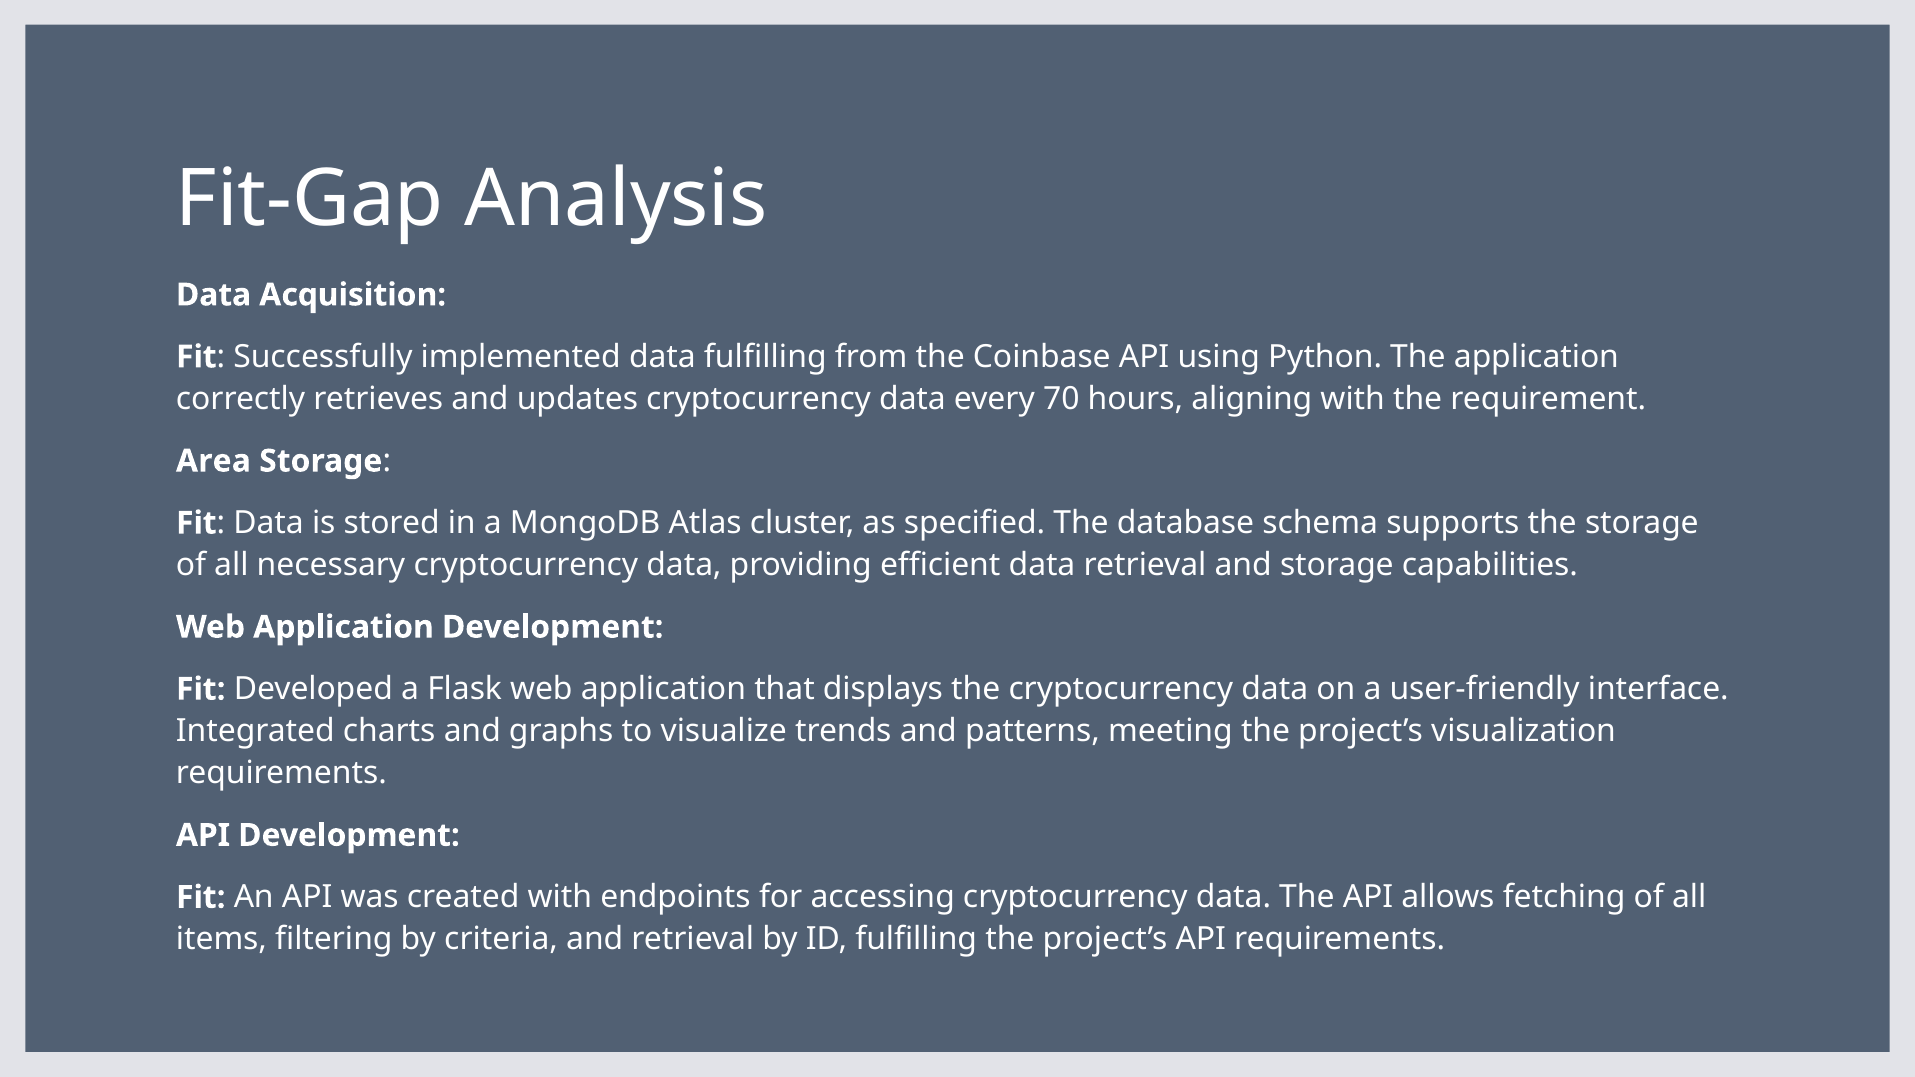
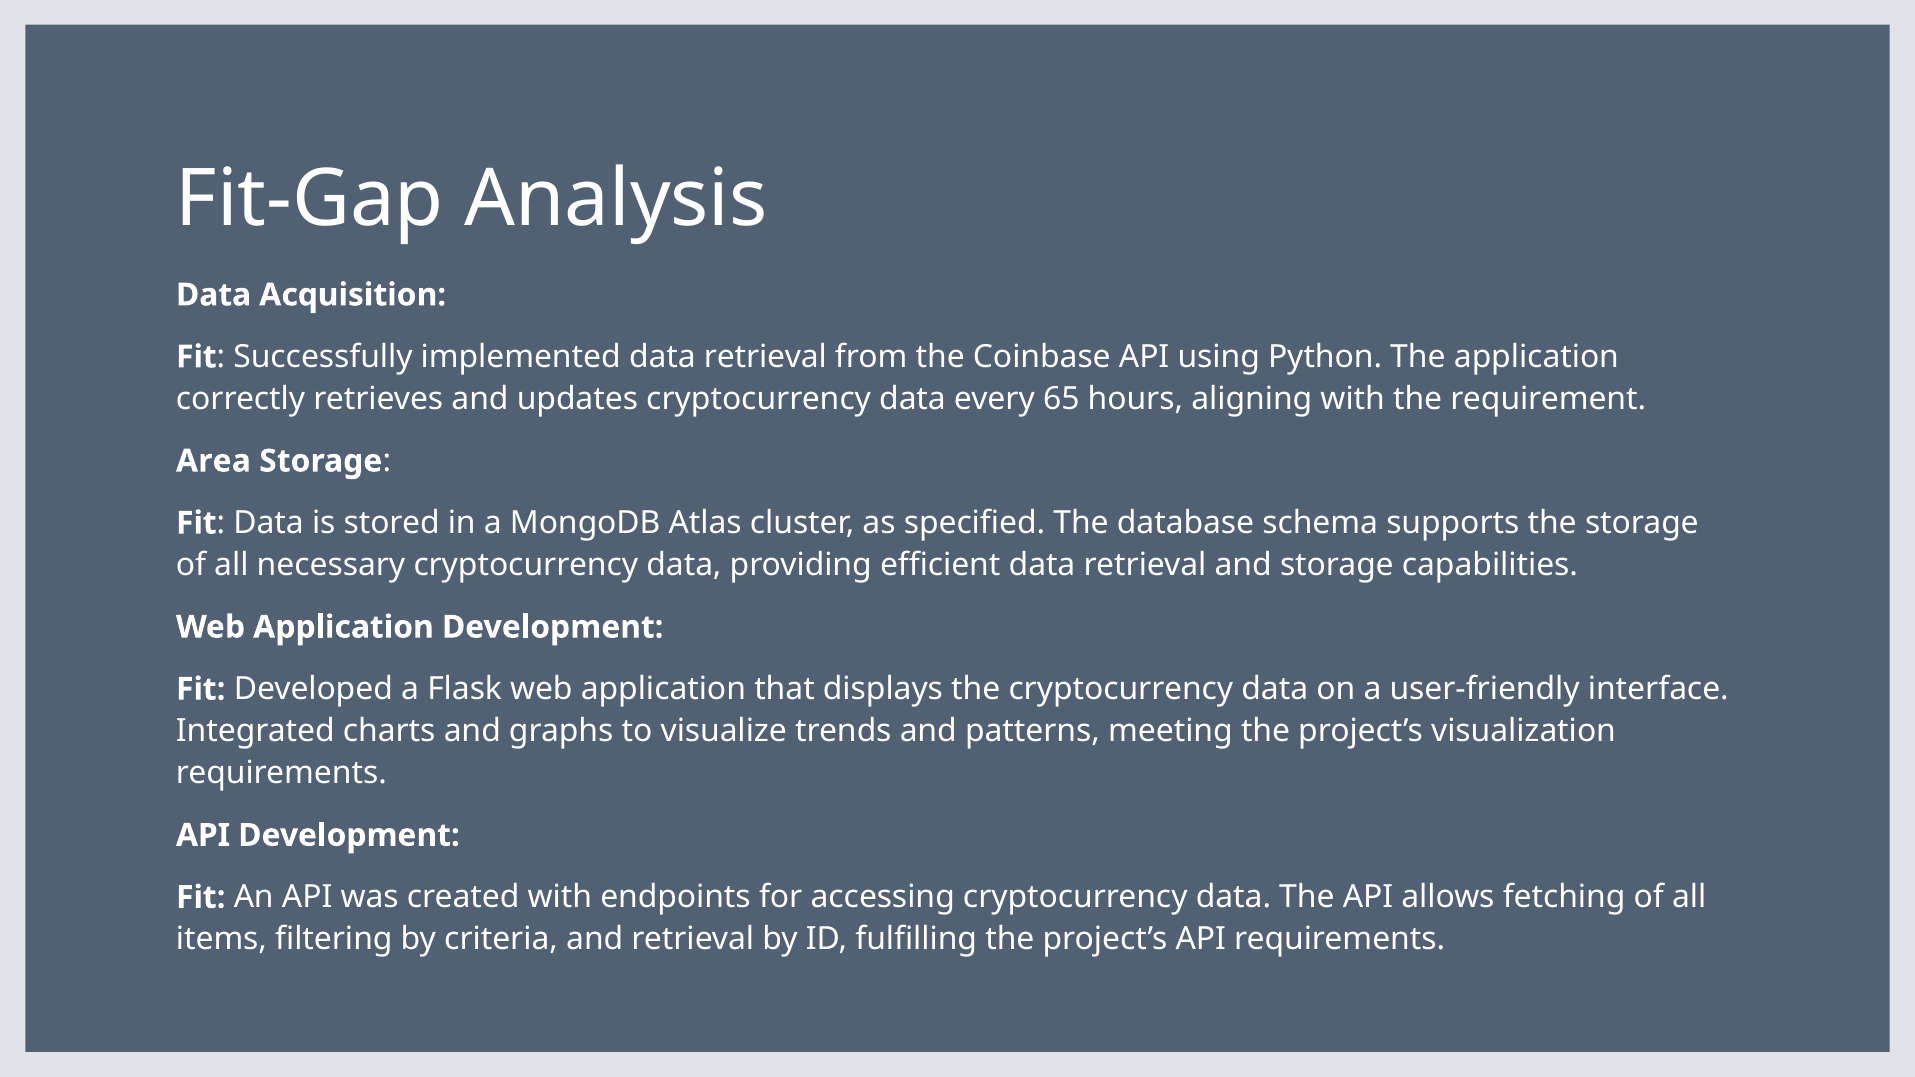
implemented data fulfilling: fulfilling -> retrieval
70: 70 -> 65
